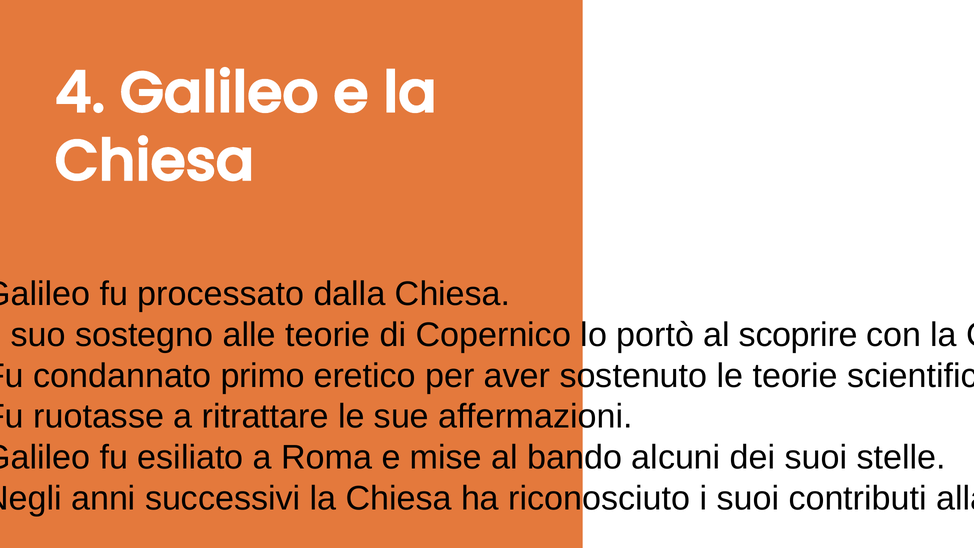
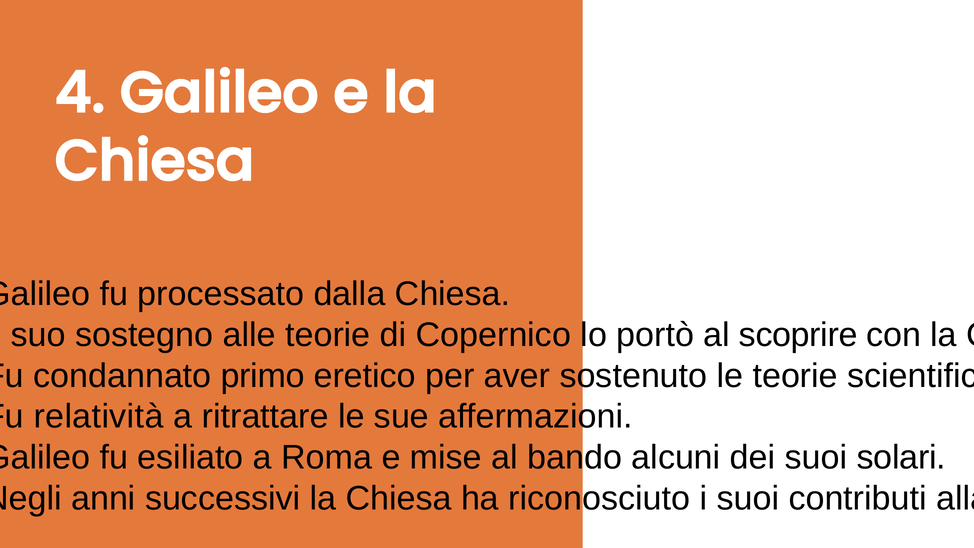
ruotasse: ruotasse -> relatività
stelle: stelle -> solari
